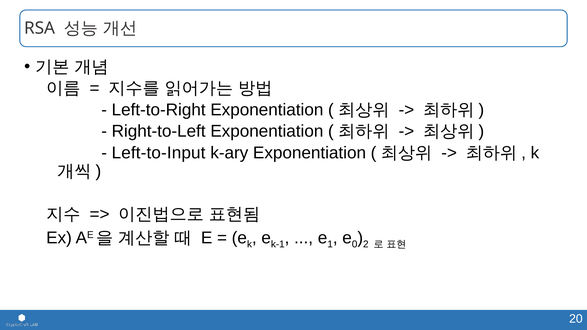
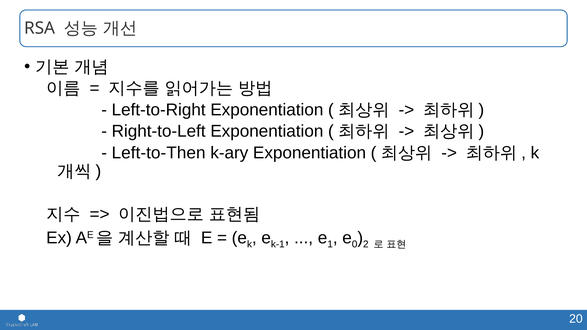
Left-to-Input: Left-to-Input -> Left-to-Then
